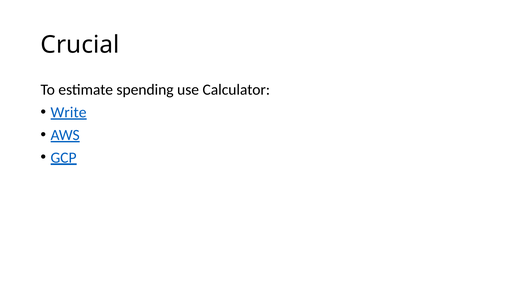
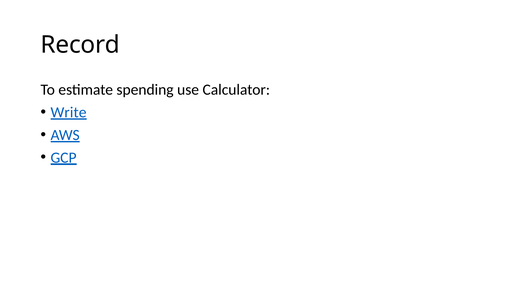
Crucial: Crucial -> Record
